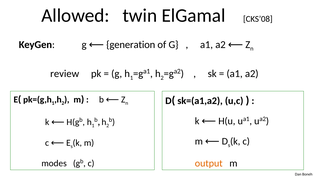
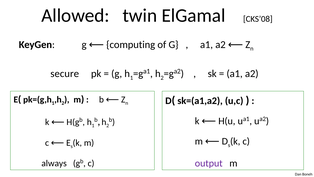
generation: generation -> computing
review: review -> secure
output colour: orange -> purple
modes: modes -> always
